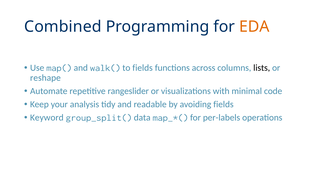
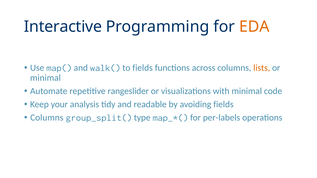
Combined: Combined -> Interactive
lists colour: black -> orange
reshape at (45, 78): reshape -> minimal
Keyword at (47, 118): Keyword -> Columns
data: data -> type
